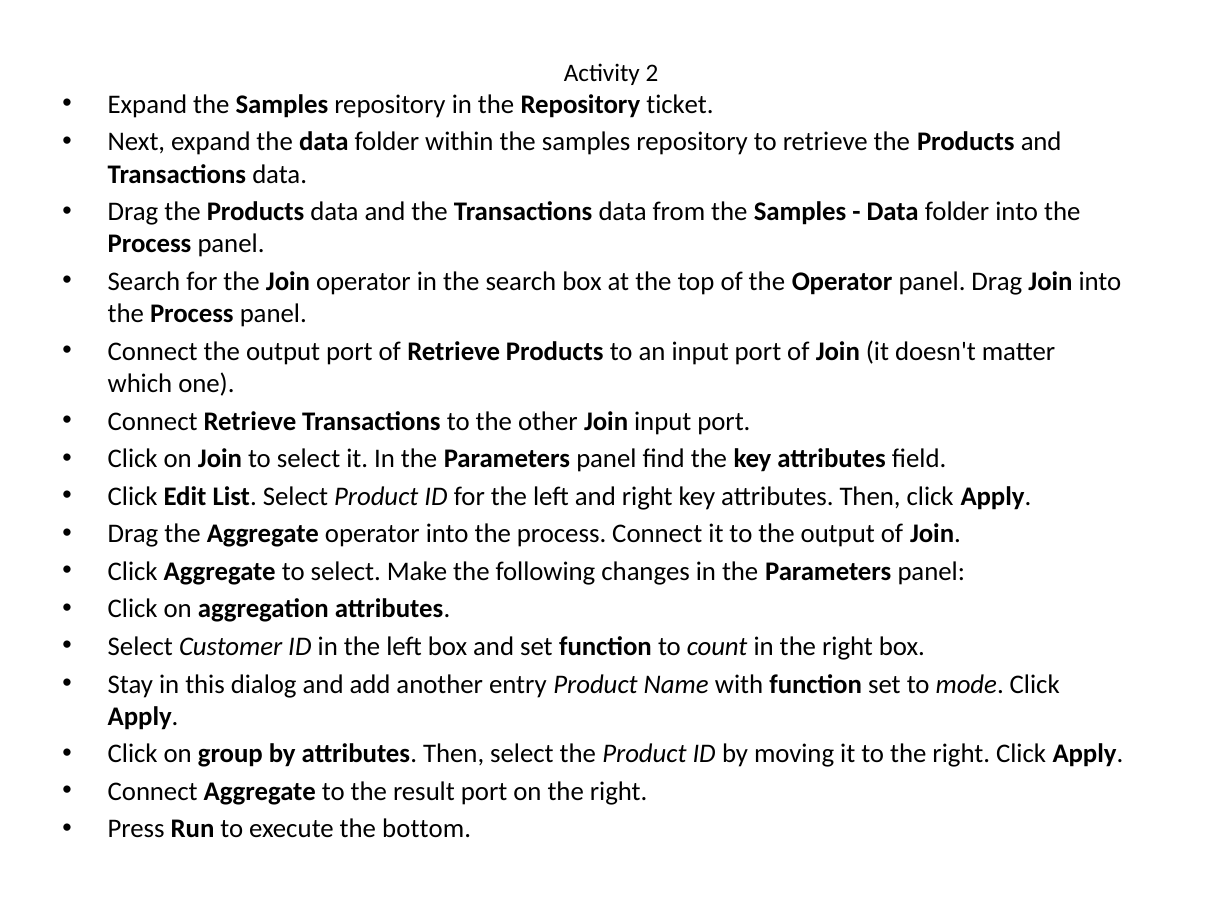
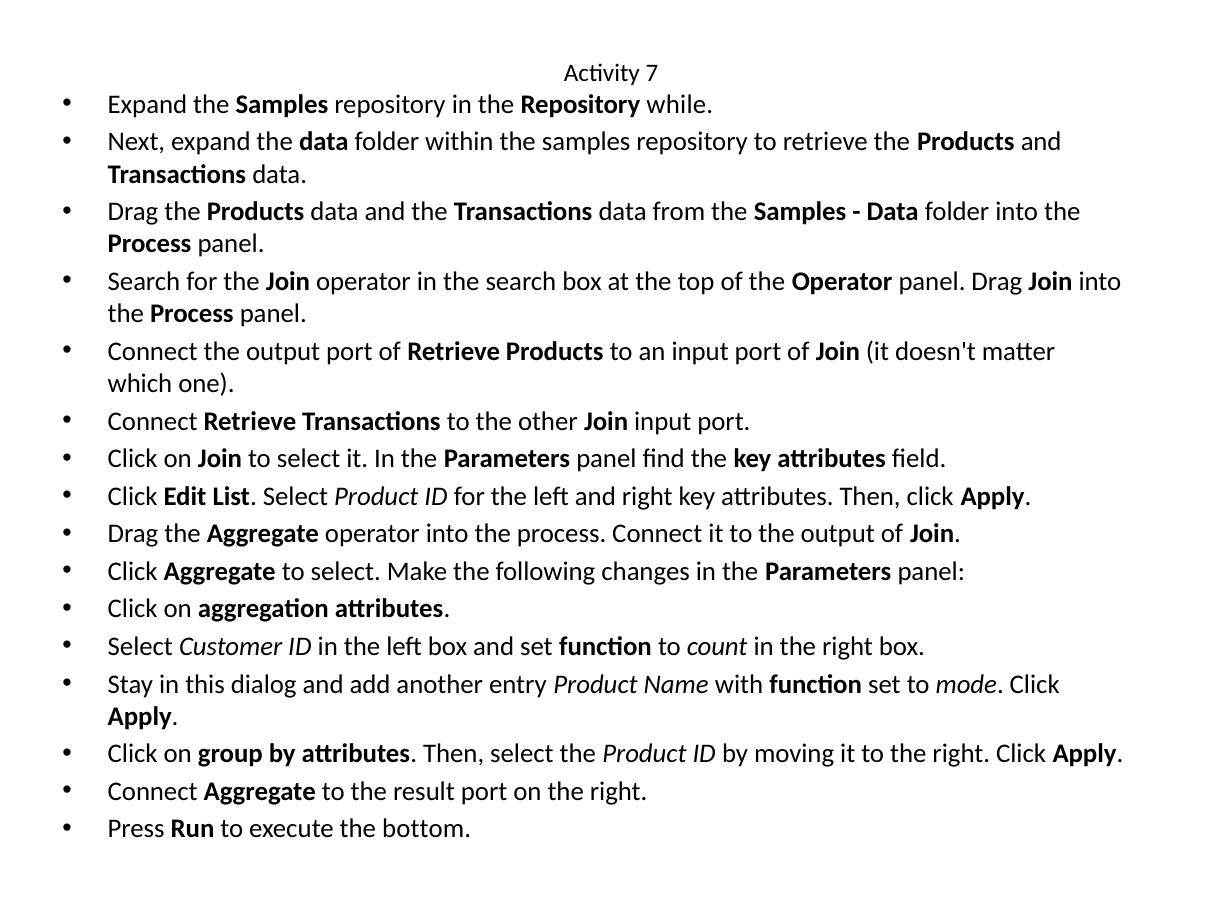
2: 2 -> 7
ticket: ticket -> while
